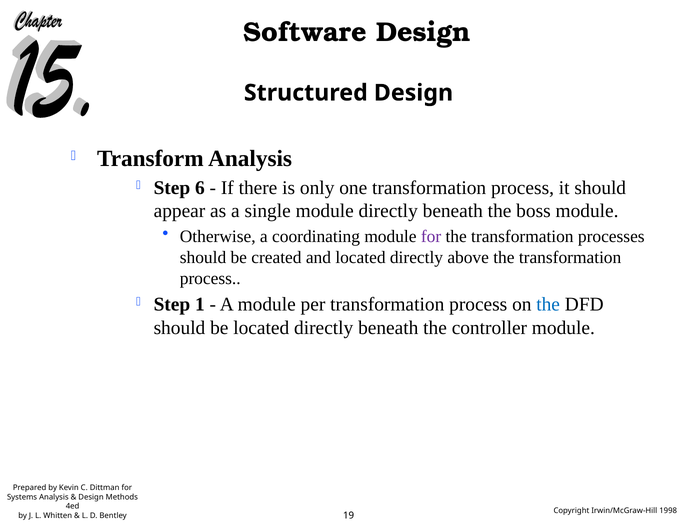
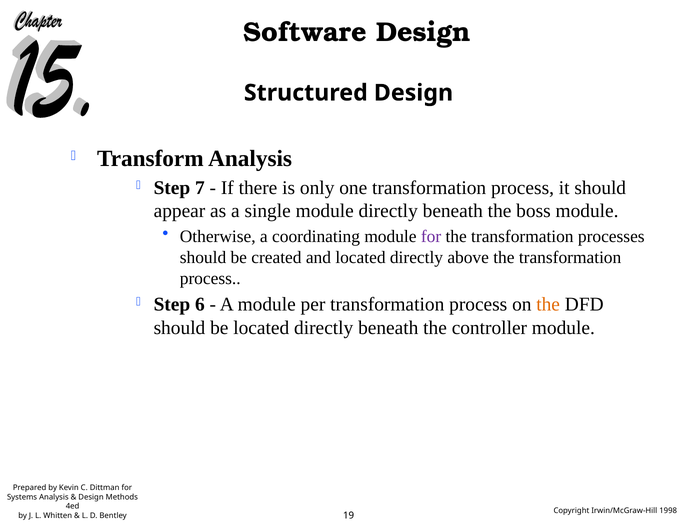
6: 6 -> 7
1: 1 -> 6
the at (548, 304) colour: blue -> orange
